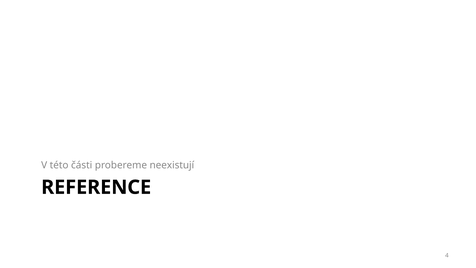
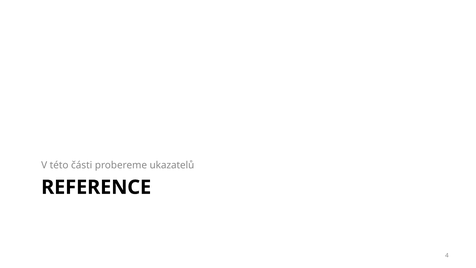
neexistují: neexistují -> ukazatelů
